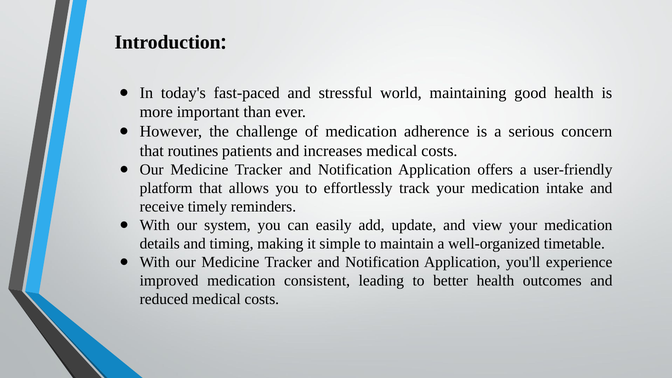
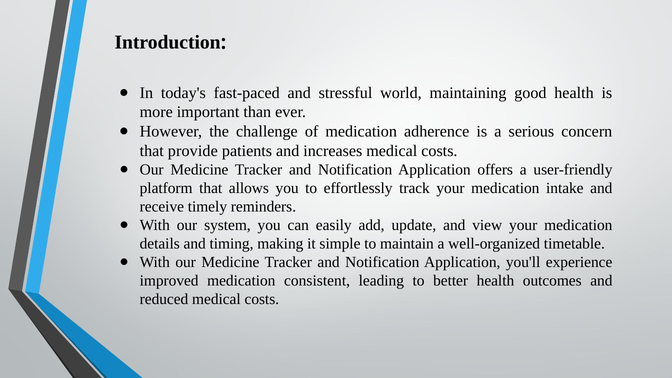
routines: routines -> provide
